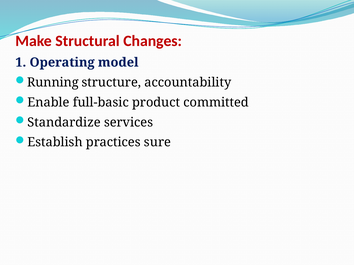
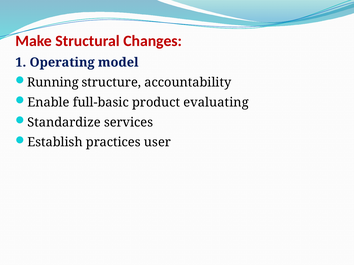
committed: committed -> evaluating
sure: sure -> user
